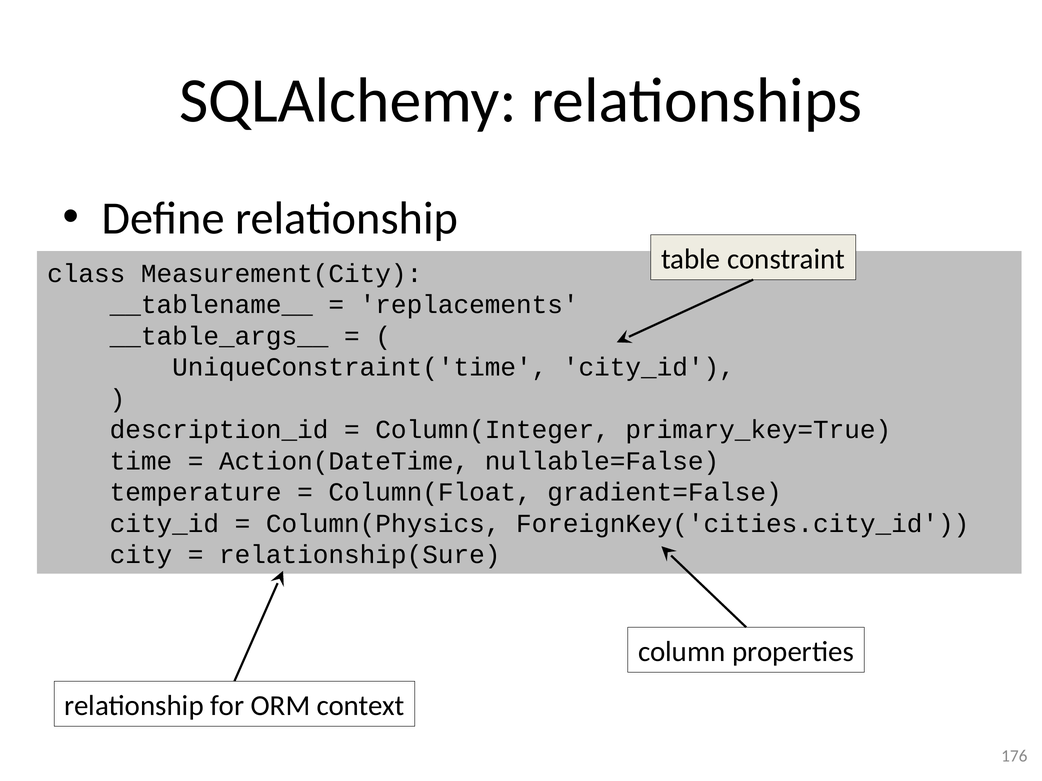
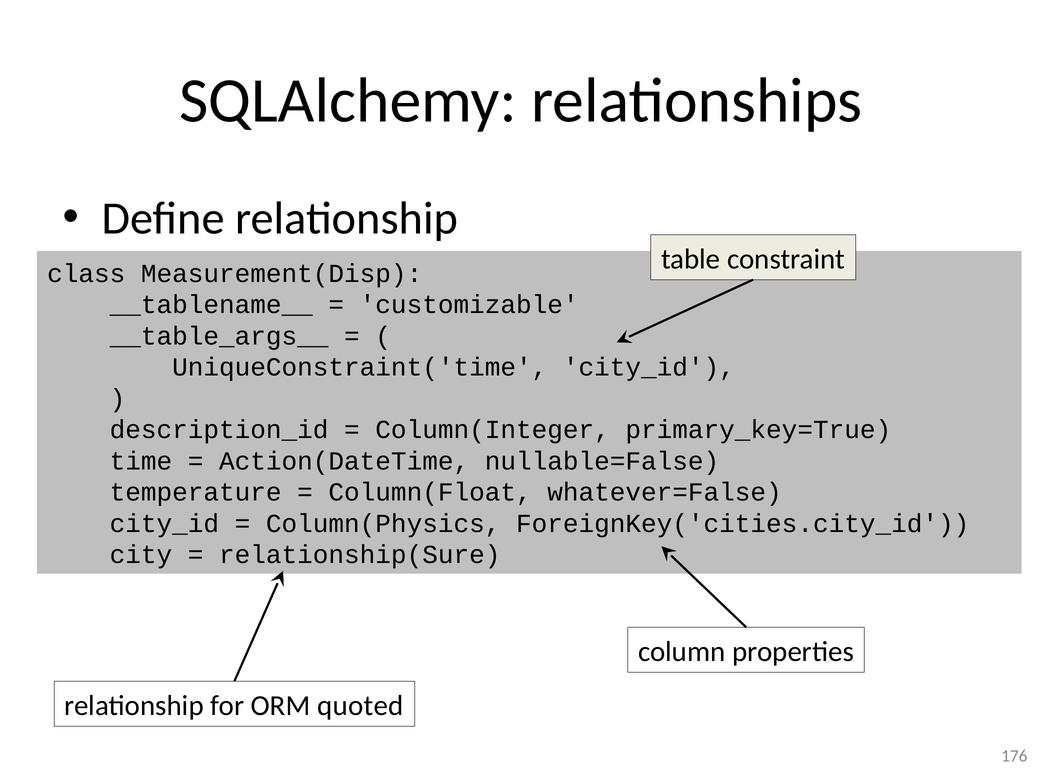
Measurement(City: Measurement(City -> Measurement(Disp
replacements: replacements -> customizable
gradient=False: gradient=False -> whatever=False
context: context -> quoted
